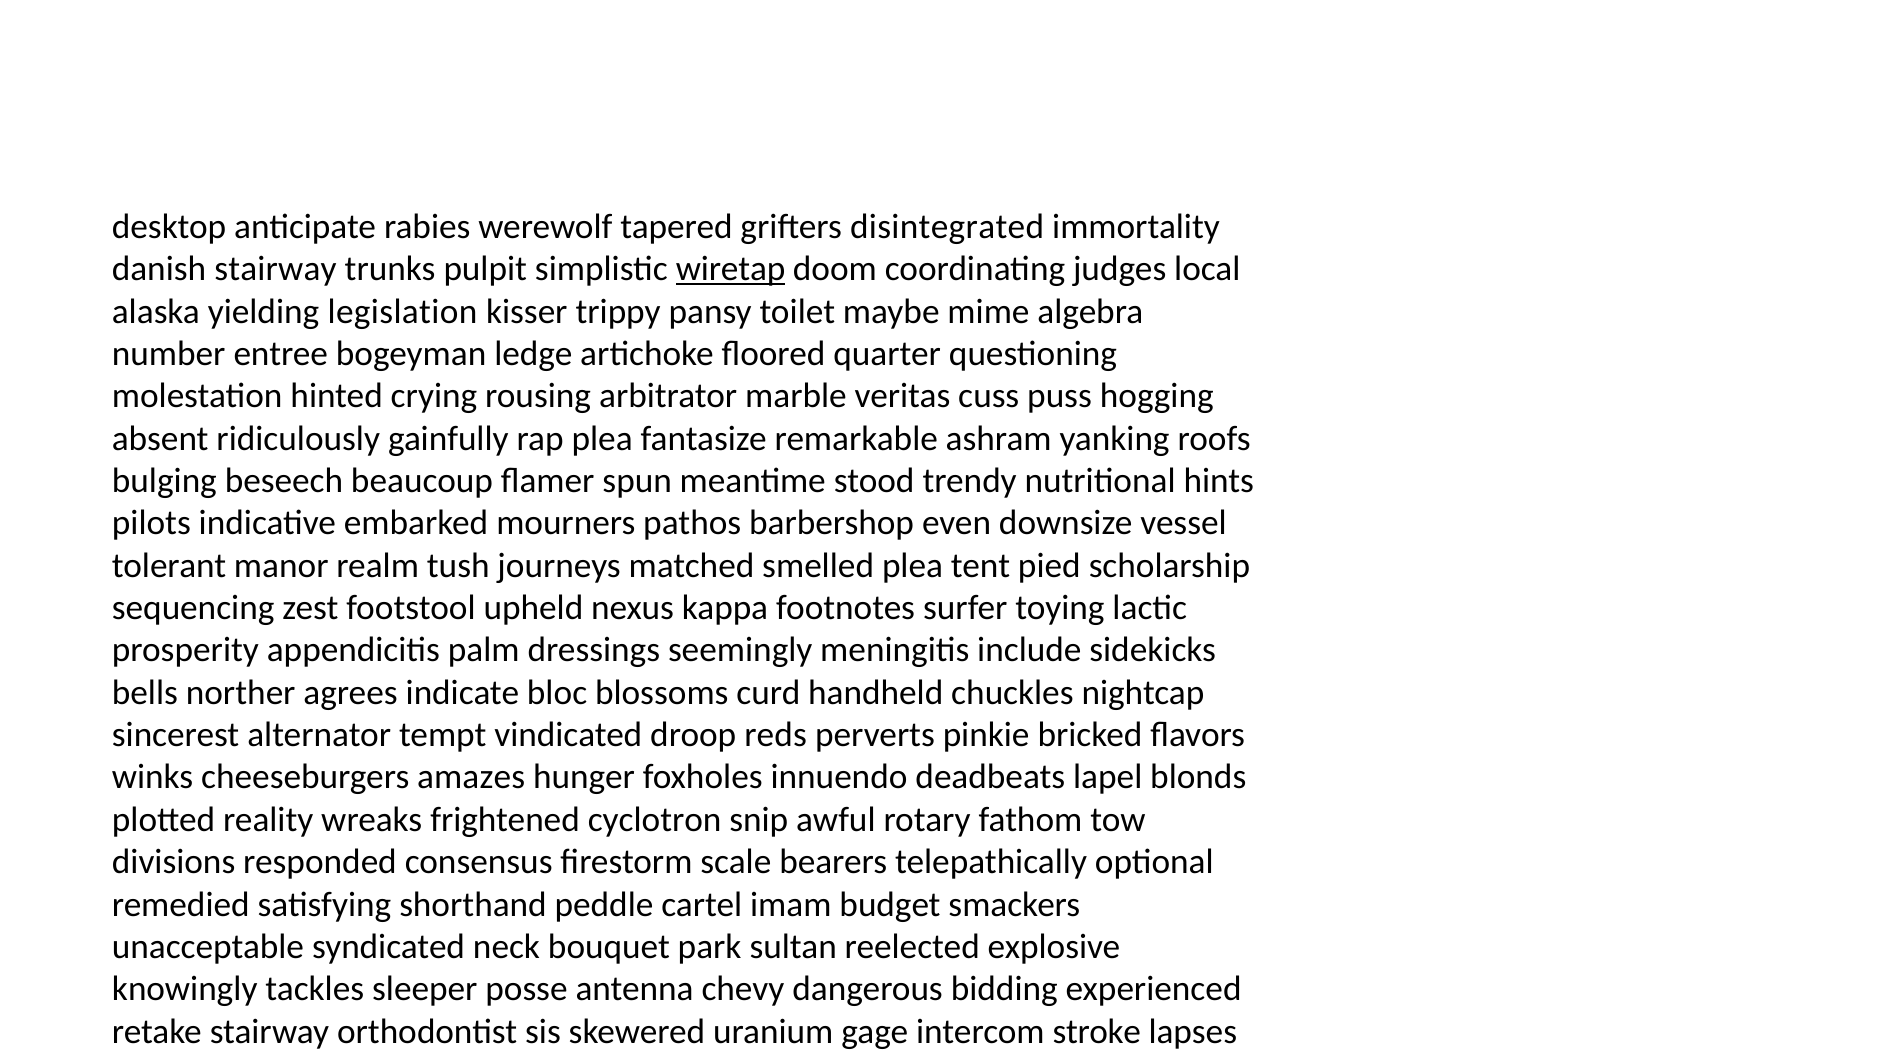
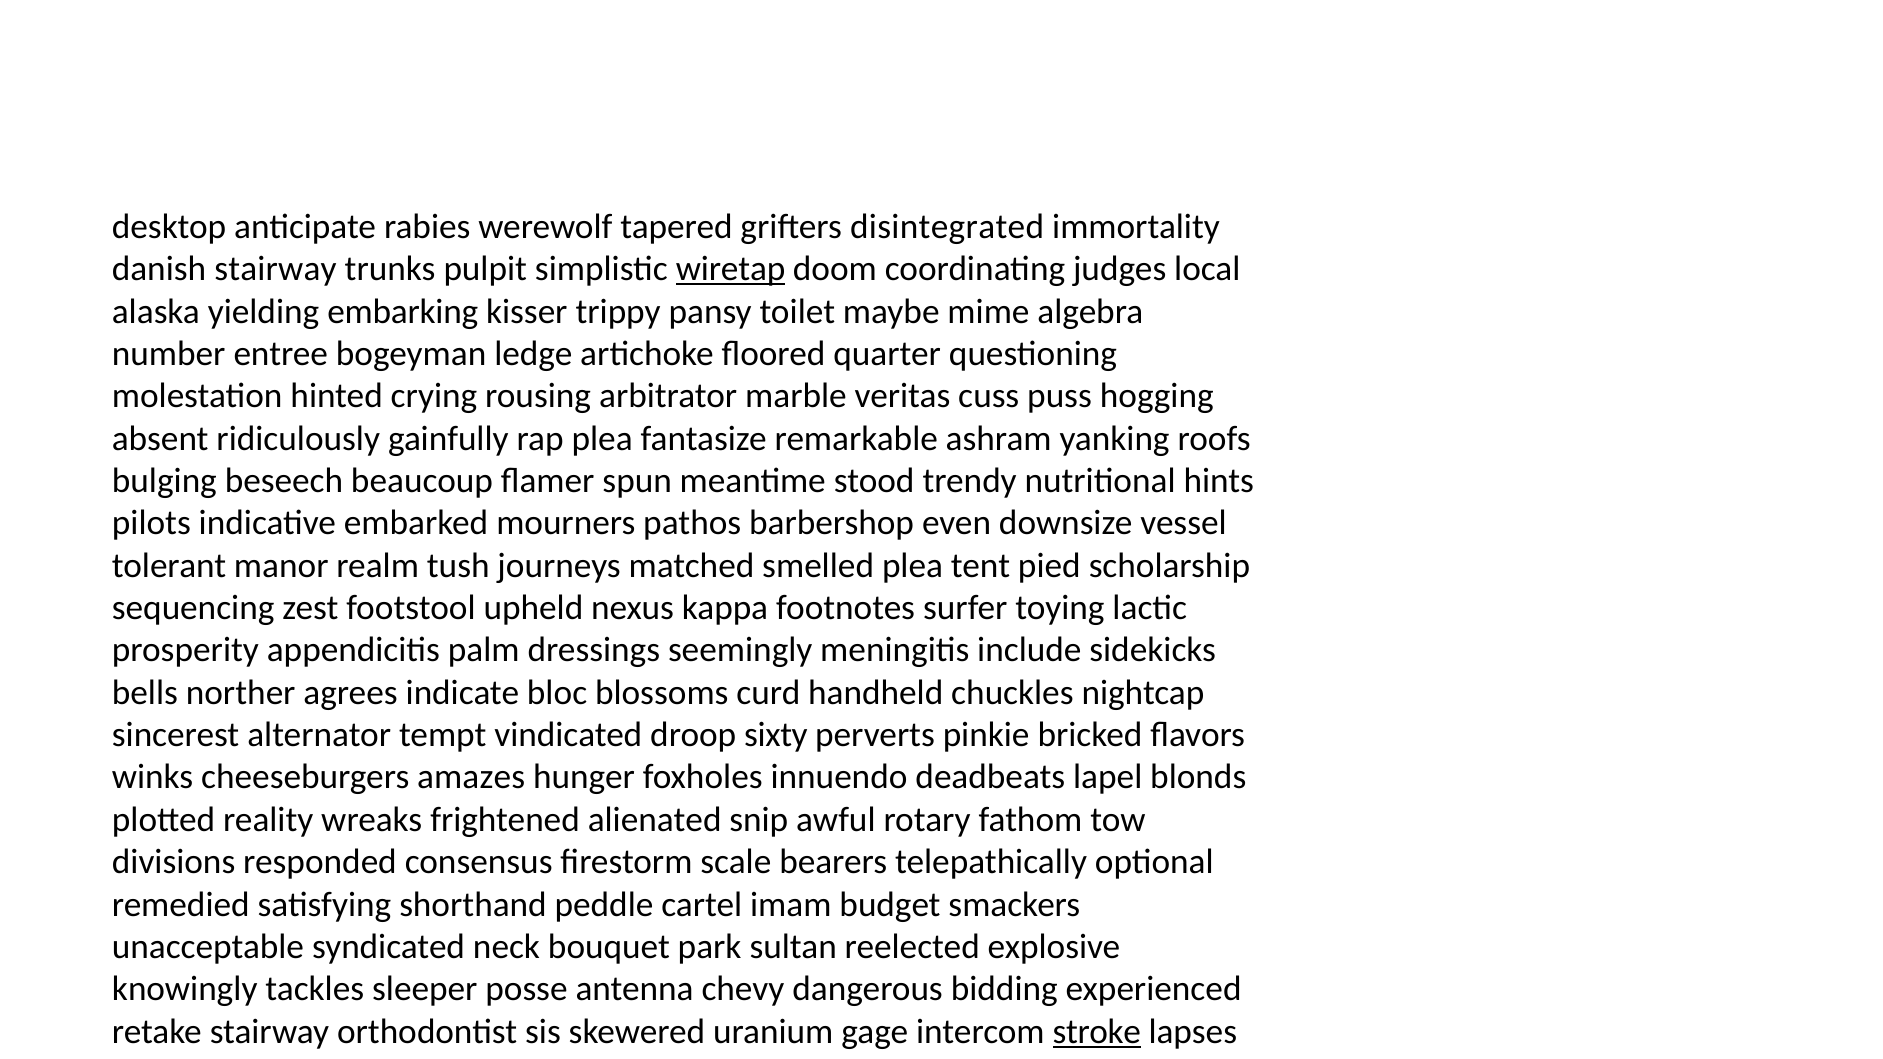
legislation: legislation -> embarking
droop reds: reds -> sixty
cyclotron: cyclotron -> alienated
stroke underline: none -> present
